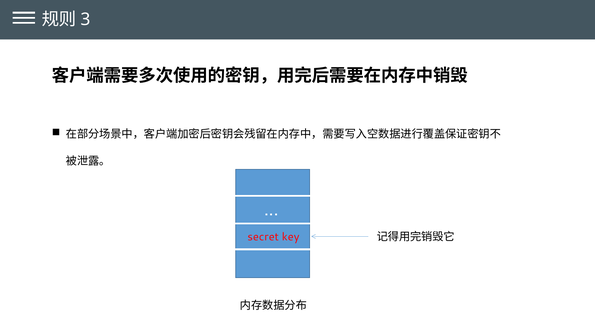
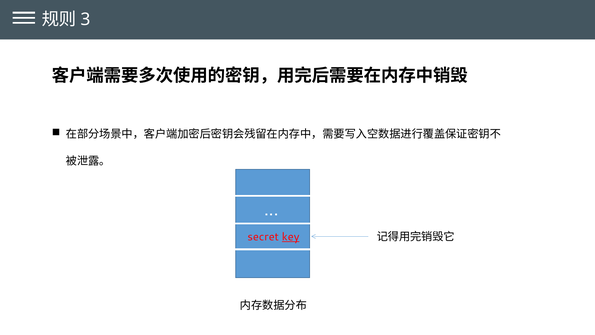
key underline: none -> present
